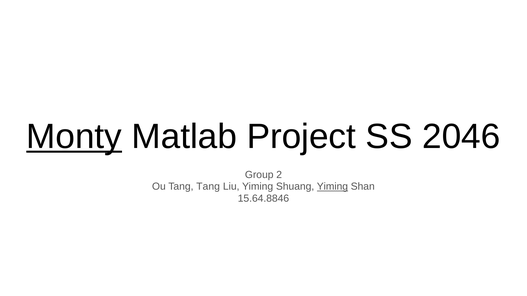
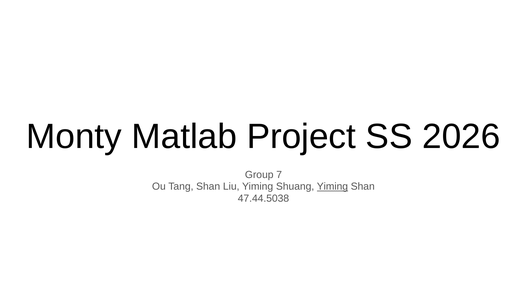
Monty underline: present -> none
2046: 2046 -> 2026
2: 2 -> 7
Tang Tang: Tang -> Shan
15.64.8846: 15.64.8846 -> 47.44.5038
